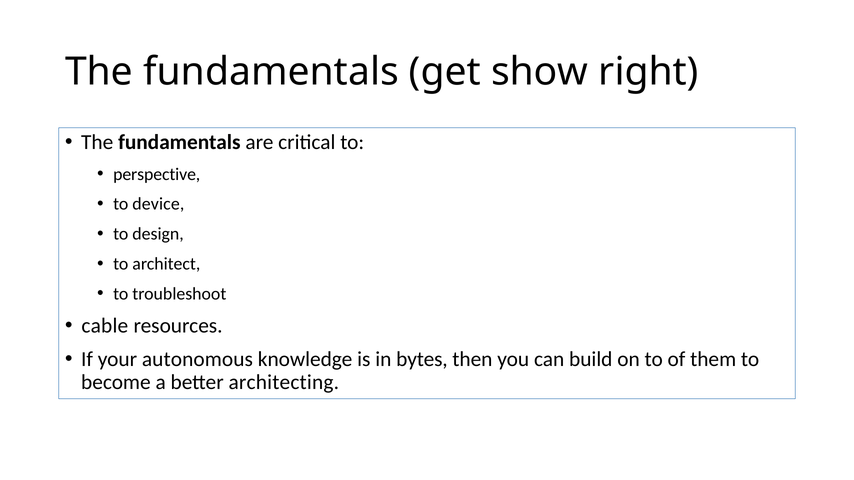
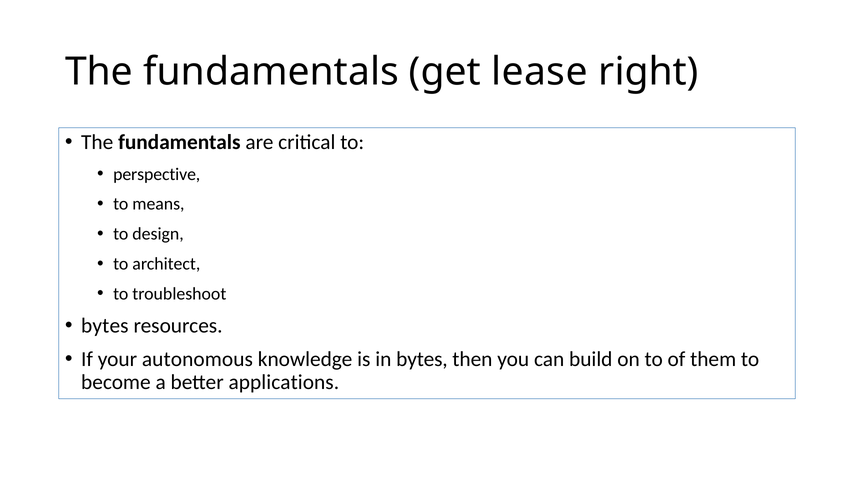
show: show -> lease
device: device -> means
cable at (105, 326): cable -> bytes
architecting: architecting -> applications
